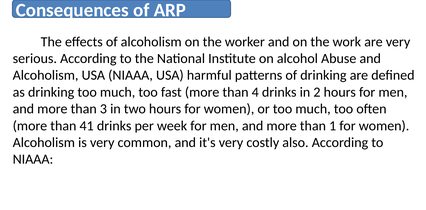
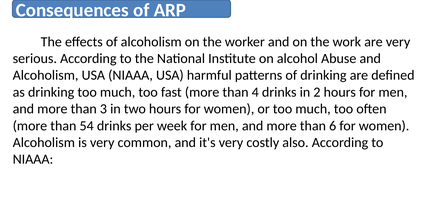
41: 41 -> 54
1: 1 -> 6
